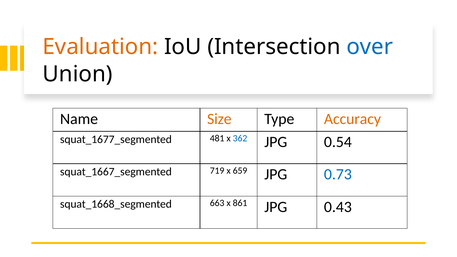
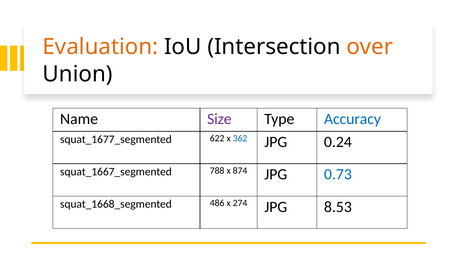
over colour: blue -> orange
Size colour: orange -> purple
Accuracy colour: orange -> blue
481: 481 -> 622
0.54: 0.54 -> 0.24
719: 719 -> 788
659: 659 -> 874
663: 663 -> 486
861: 861 -> 274
0.43: 0.43 -> 8.53
